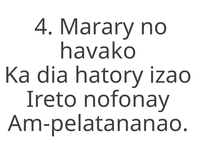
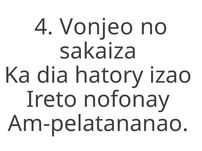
Marary: Marary -> Vonjeo
havako: havako -> sakaiza
